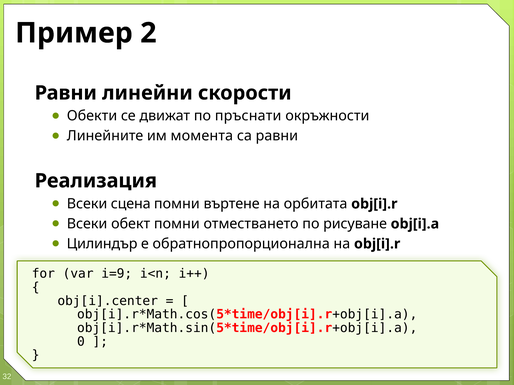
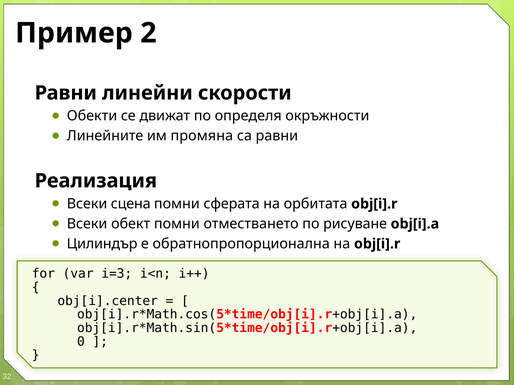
пръснати: пръснати -> определя
момента: момента -> промяна
въртене: въртене -> сферата
i=9: i=9 -> i=3
